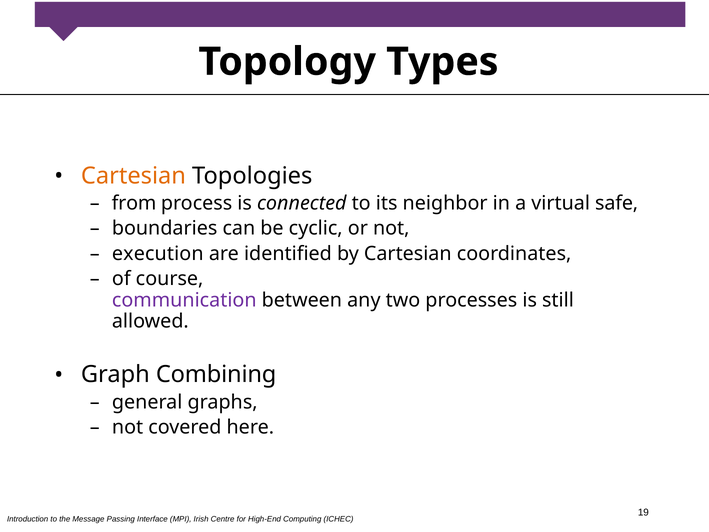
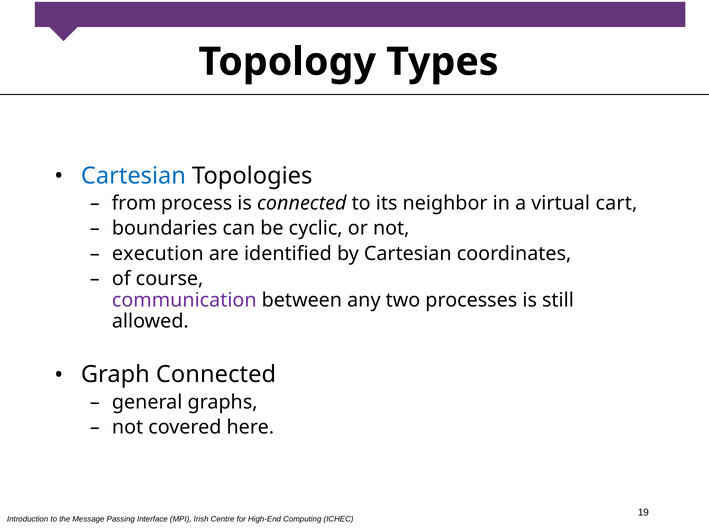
Cartesian at (133, 176) colour: orange -> blue
safe: safe -> cart
Graph Combining: Combining -> Connected
